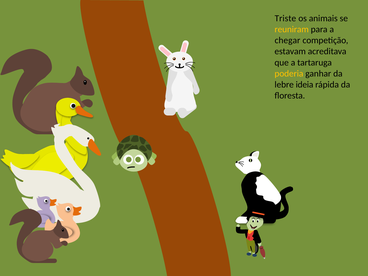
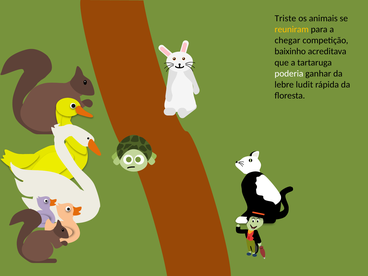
estavam: estavam -> baixinho
poderia colour: yellow -> white
ideia: ideia -> ludit
